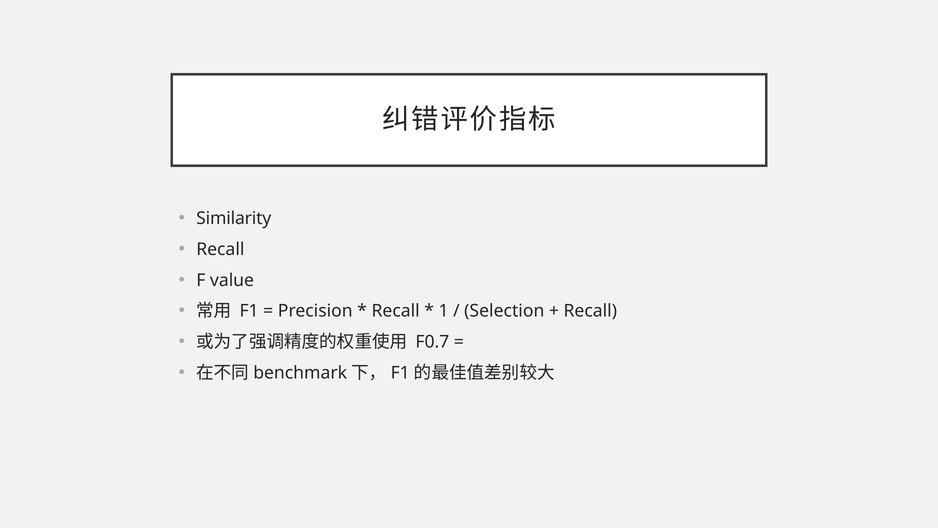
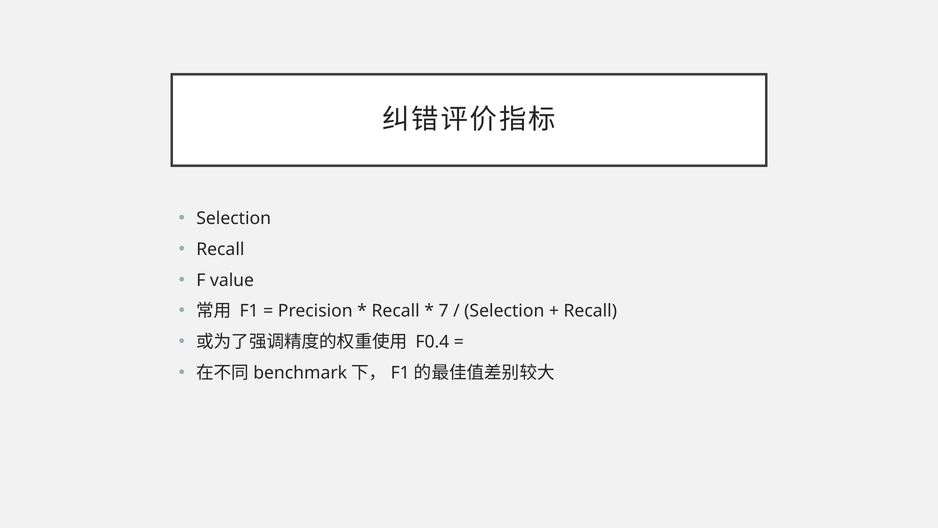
Similarity at (234, 218): Similarity -> Selection
1: 1 -> 7
F0.7: F0.7 -> F0.4
